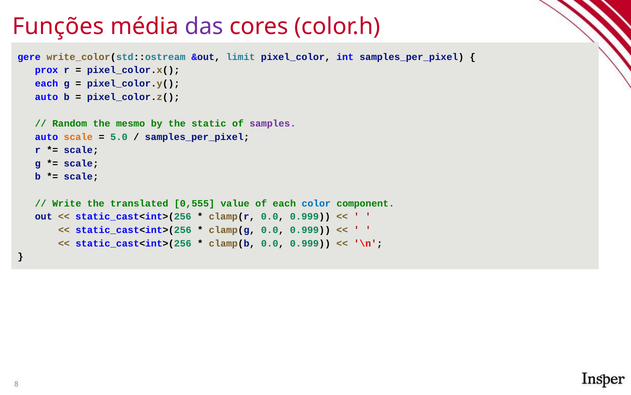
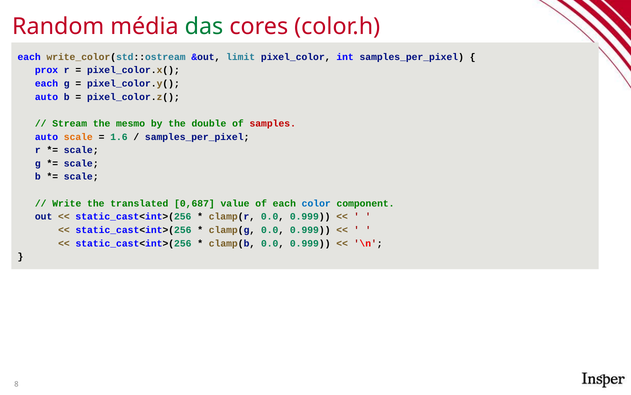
Funções: Funções -> Random
das colour: purple -> green
gere at (29, 57): gere -> each
Random: Random -> Stream
static: static -> double
samples colour: purple -> red
5.0: 5.0 -> 1.6
0,555: 0,555 -> 0,687
